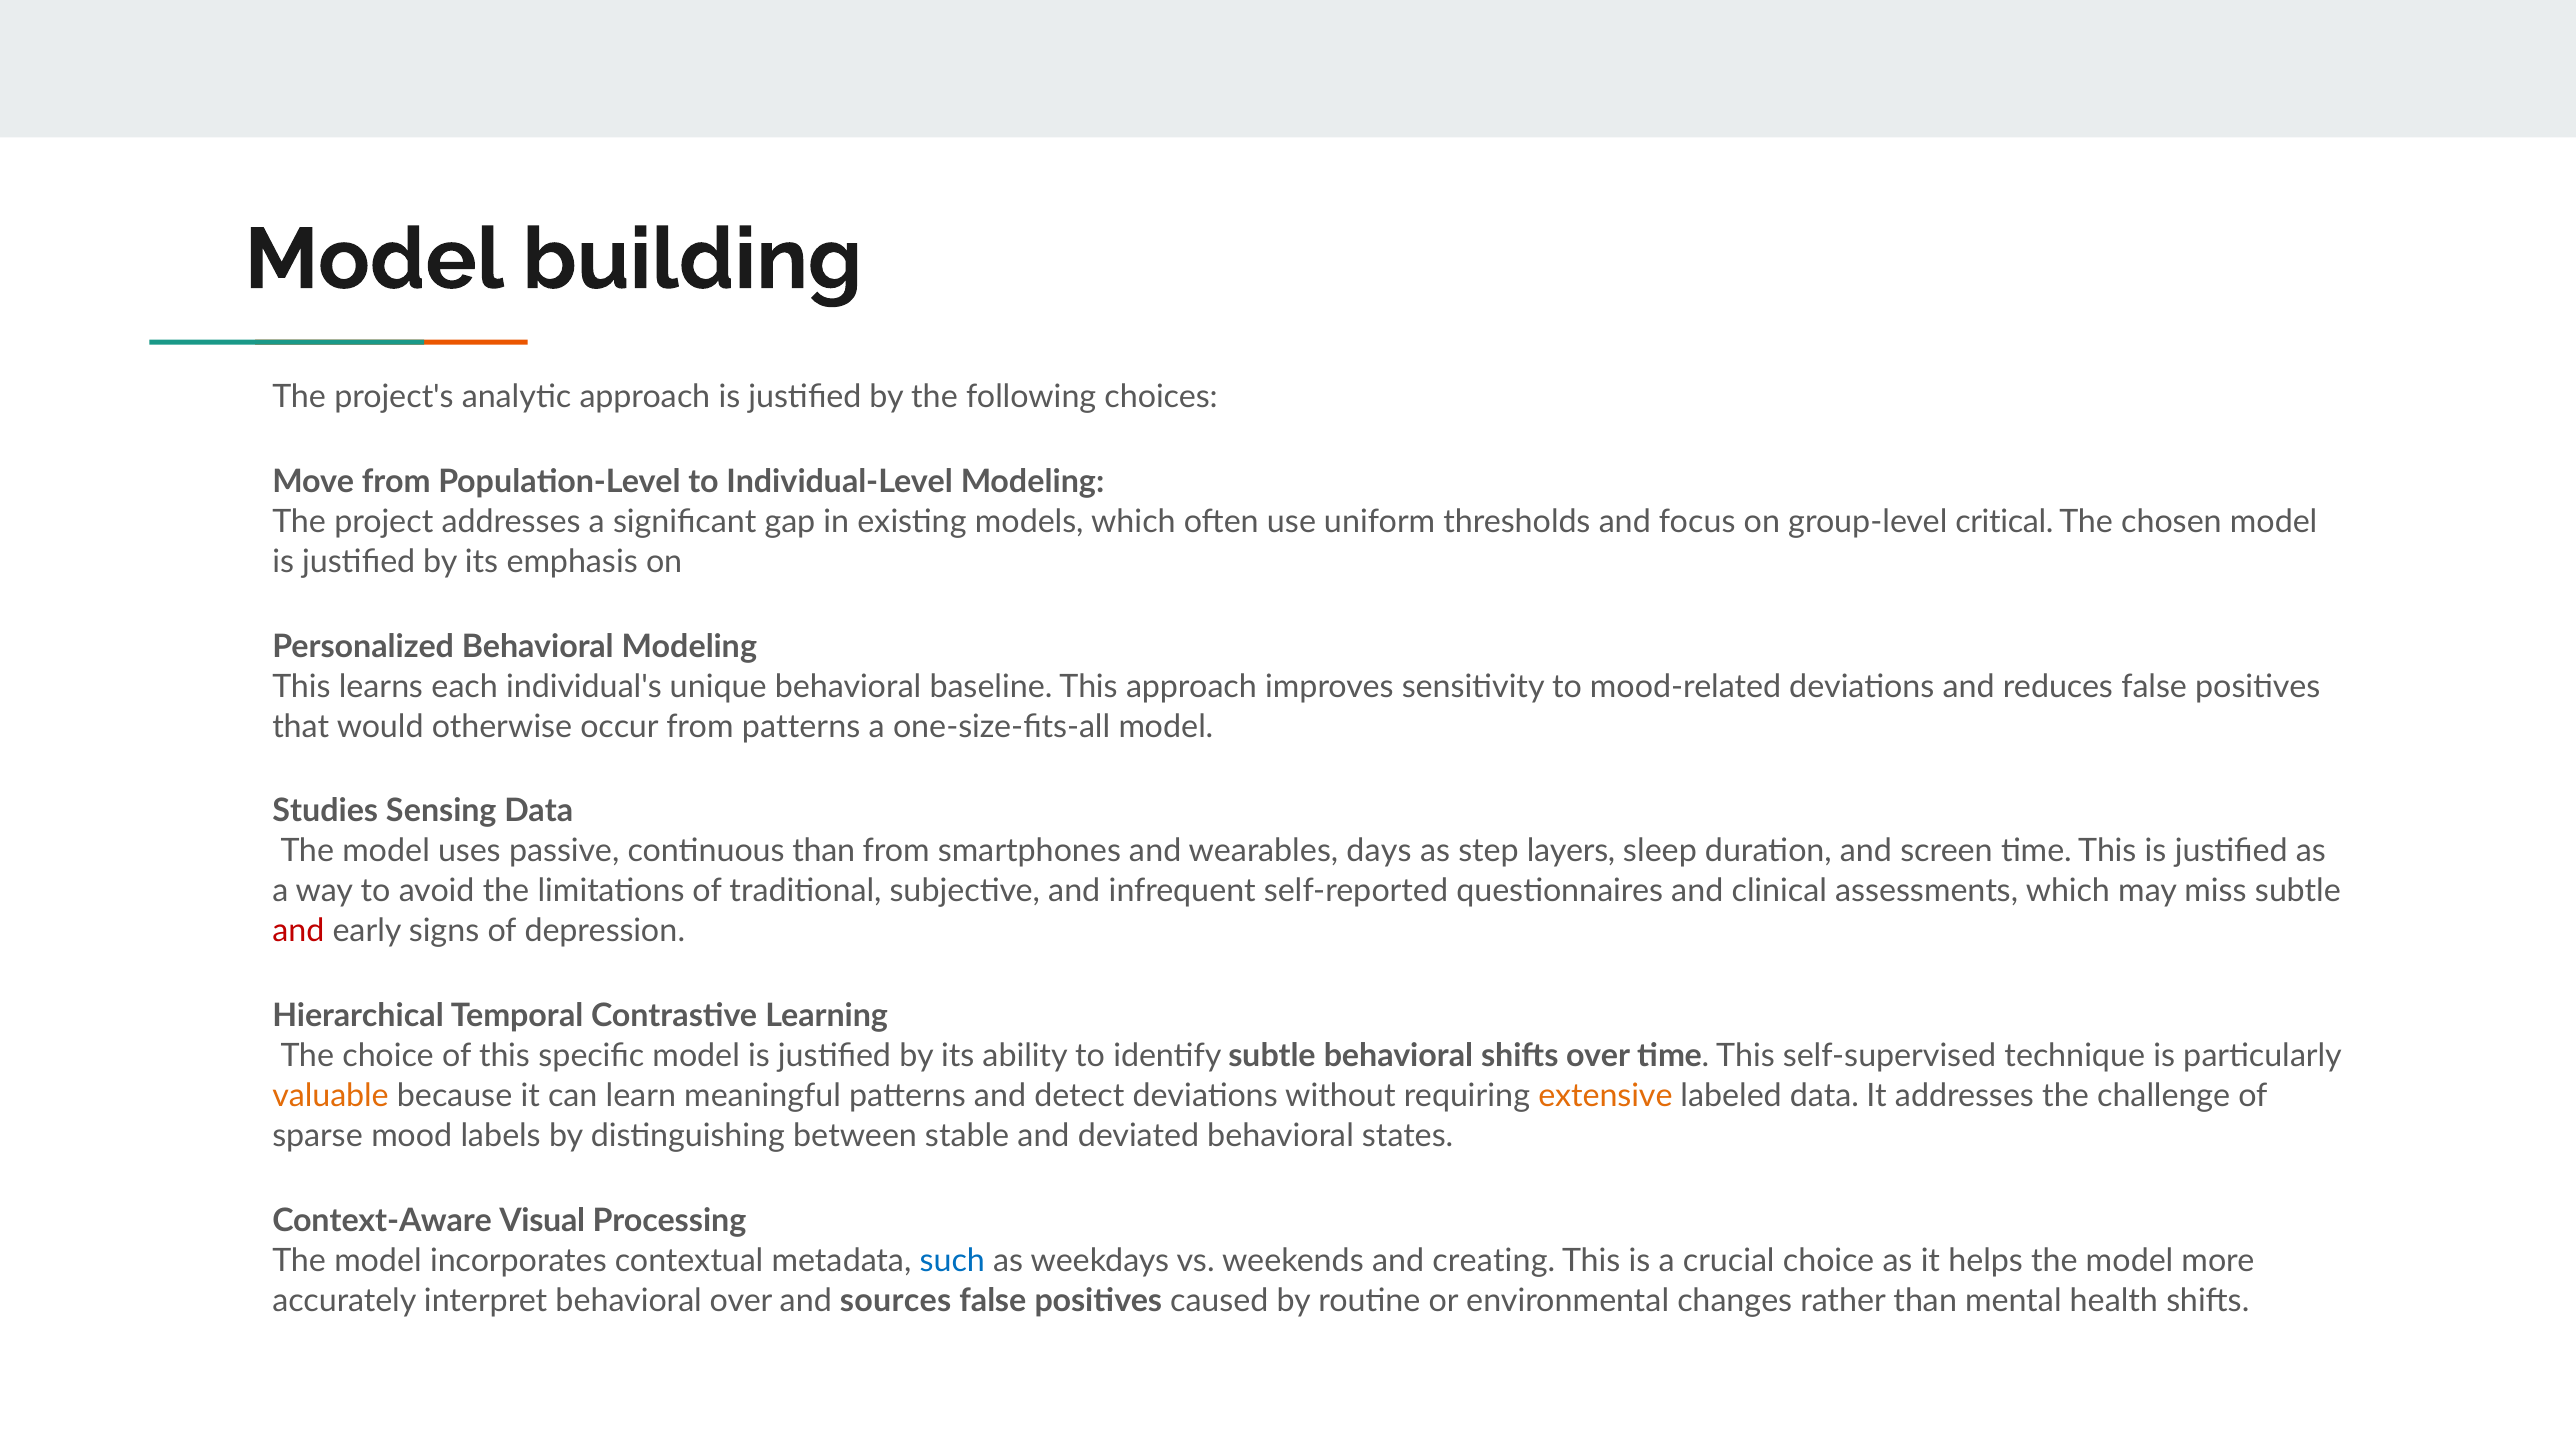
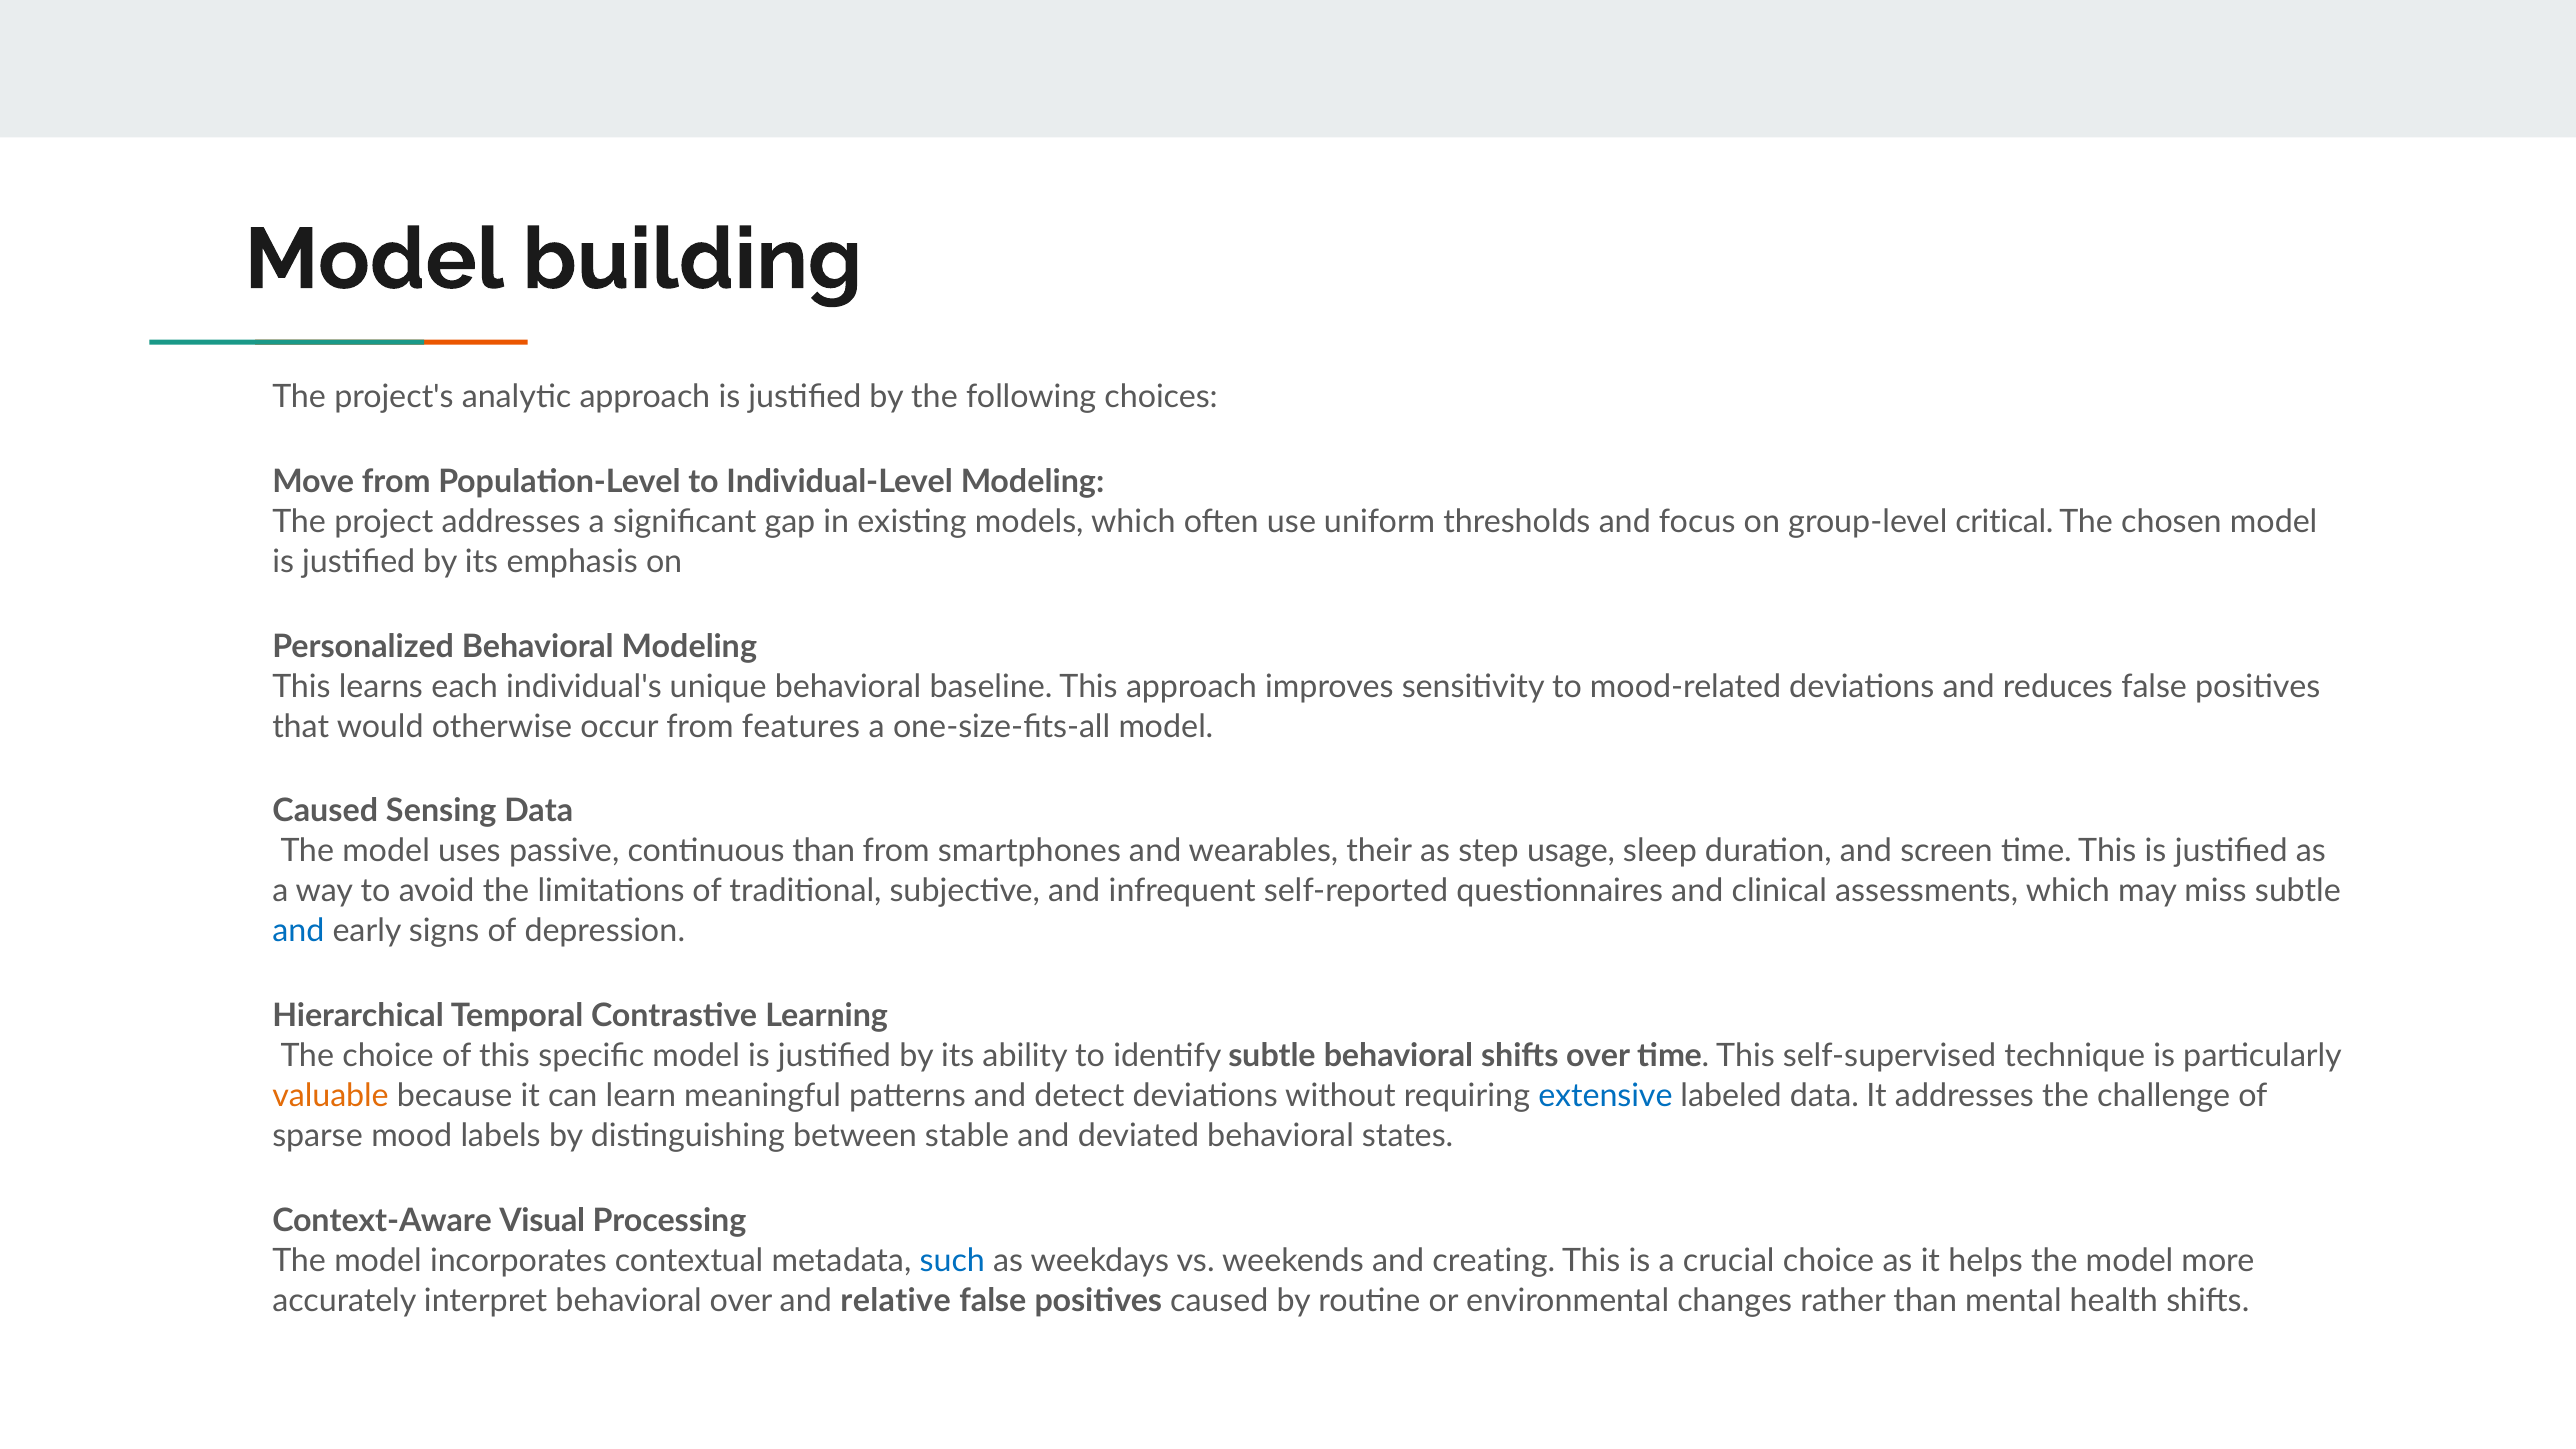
from patterns: patterns -> features
Studies at (325, 811): Studies -> Caused
days: days -> their
layers: layers -> usage
and at (298, 931) colour: red -> blue
extensive colour: orange -> blue
sources: sources -> relative
